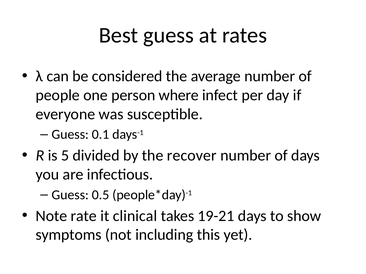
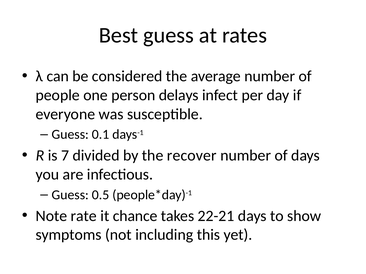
where: where -> delays
5: 5 -> 7
clinical: clinical -> chance
19-21: 19-21 -> 22-21
